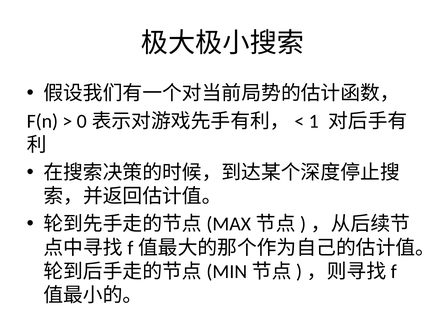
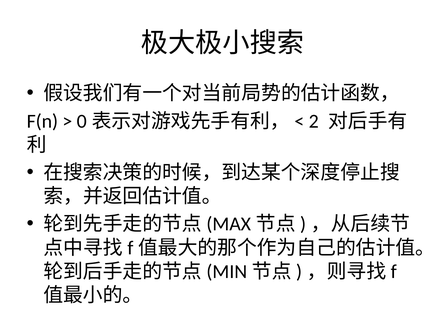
1: 1 -> 2
